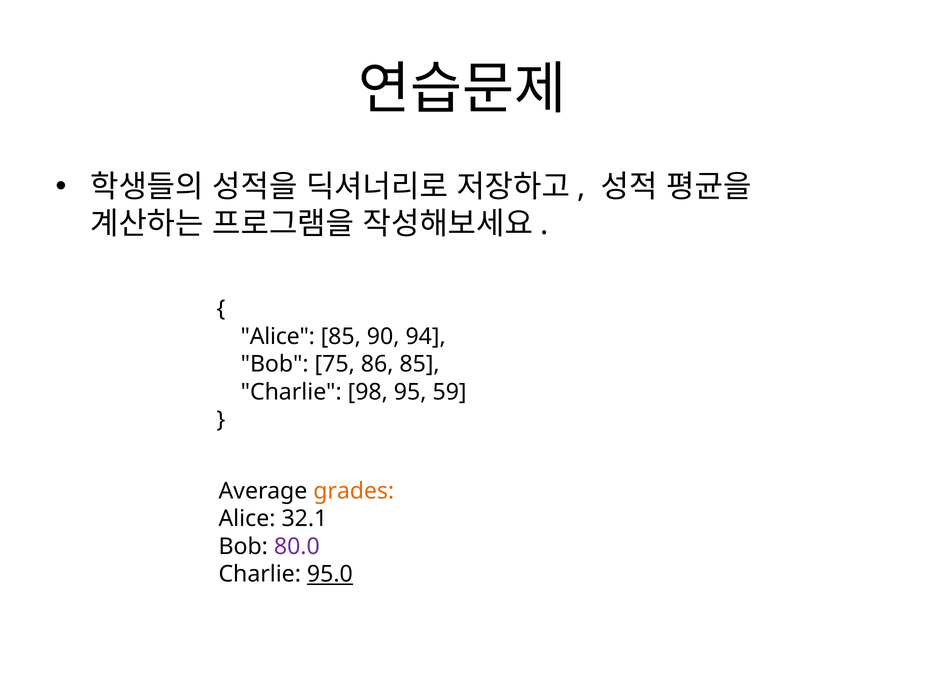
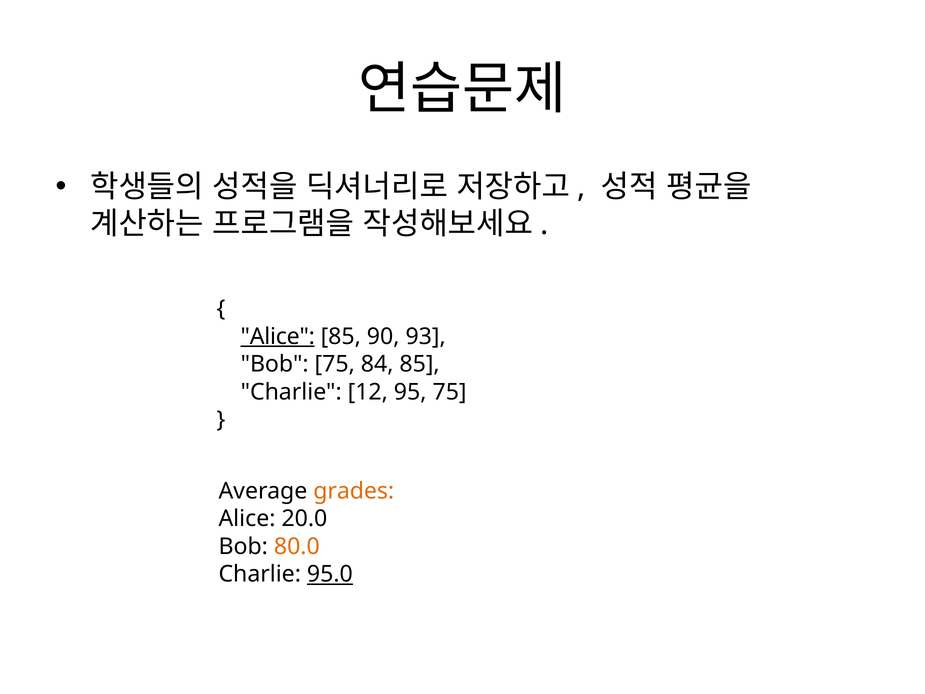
Alice at (278, 336) underline: none -> present
94: 94 -> 93
86: 86 -> 84
98: 98 -> 12
95 59: 59 -> 75
32.1: 32.1 -> 20.0
80.0 colour: purple -> orange
